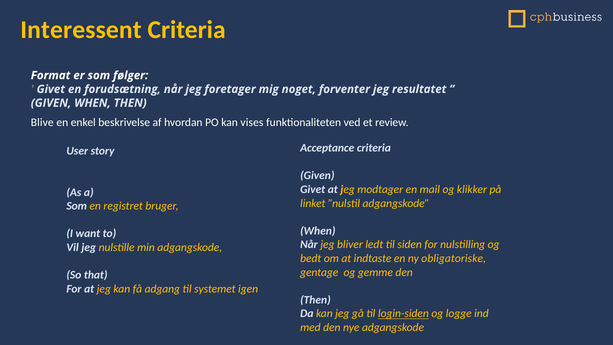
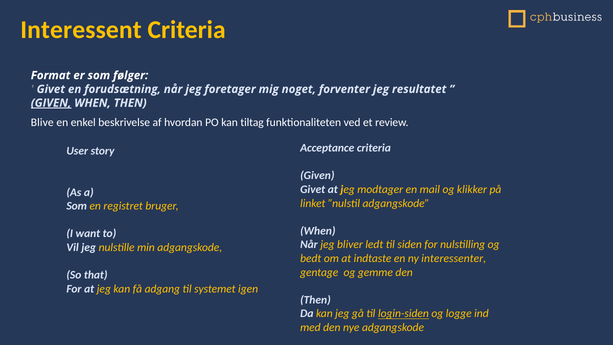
GIVEN at (51, 103) underline: none -> present
vises: vises -> tiltag
obligatoriske: obligatoriske -> interessenter
